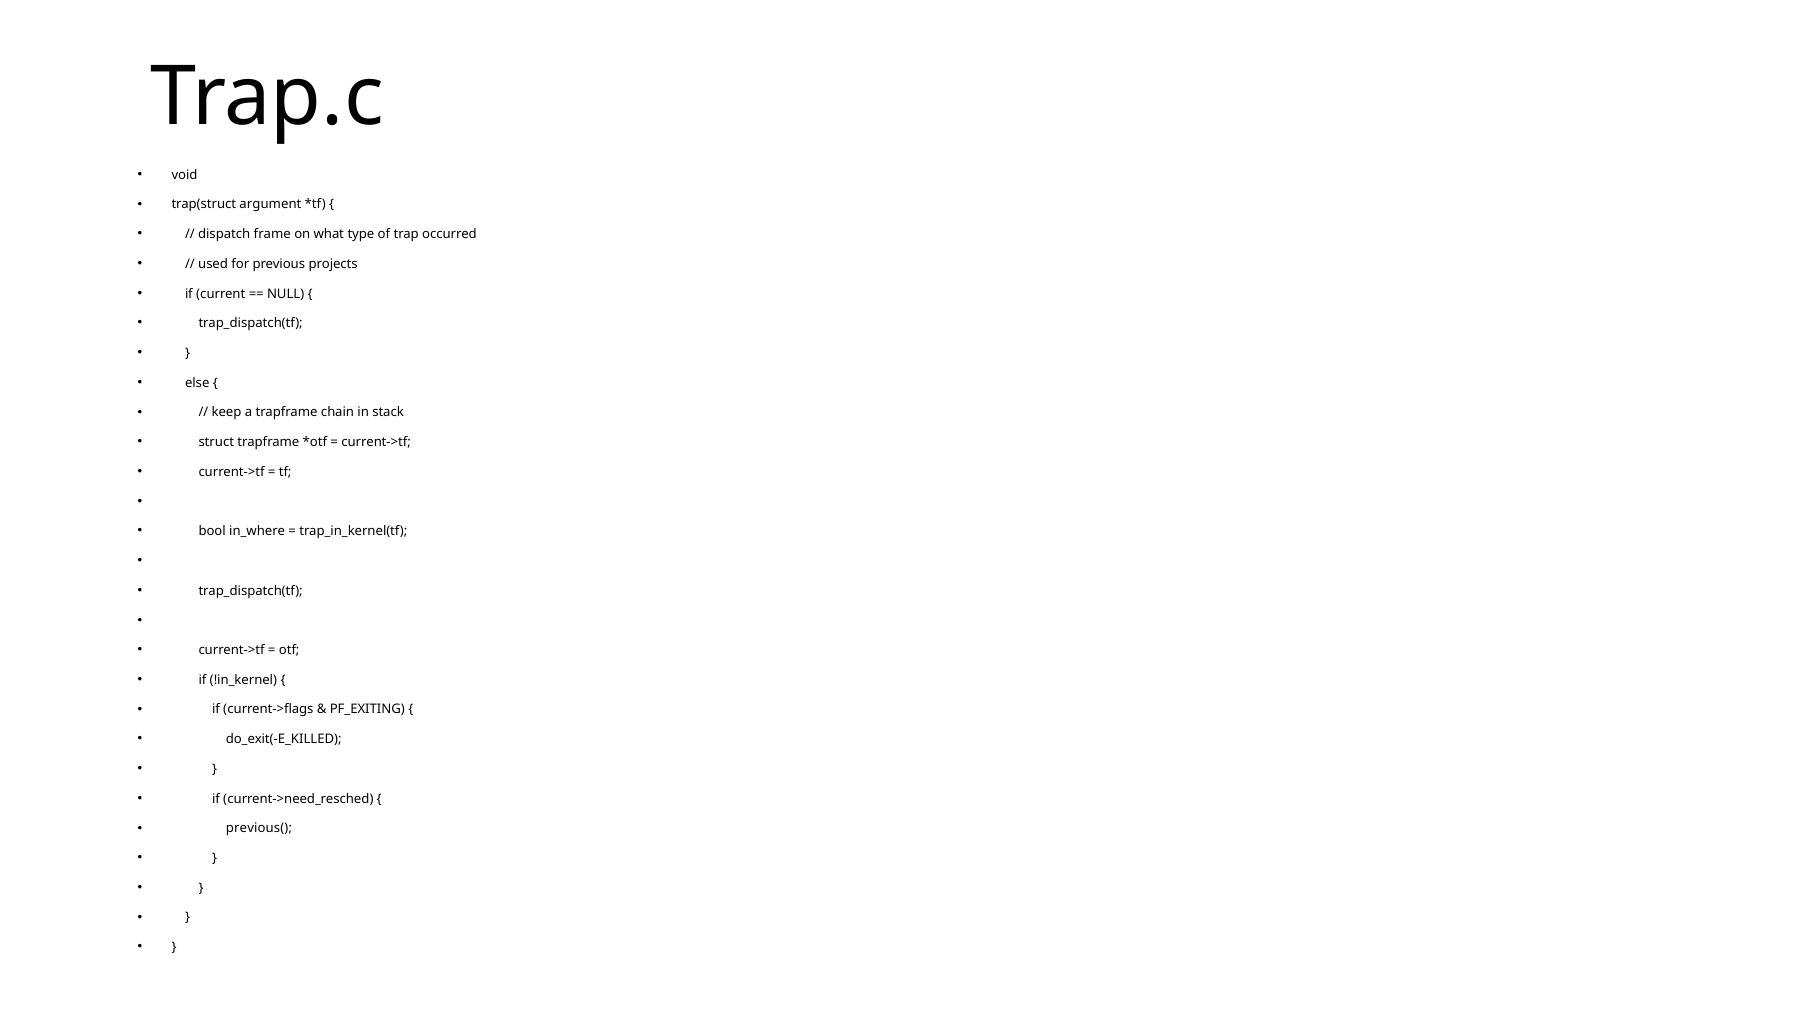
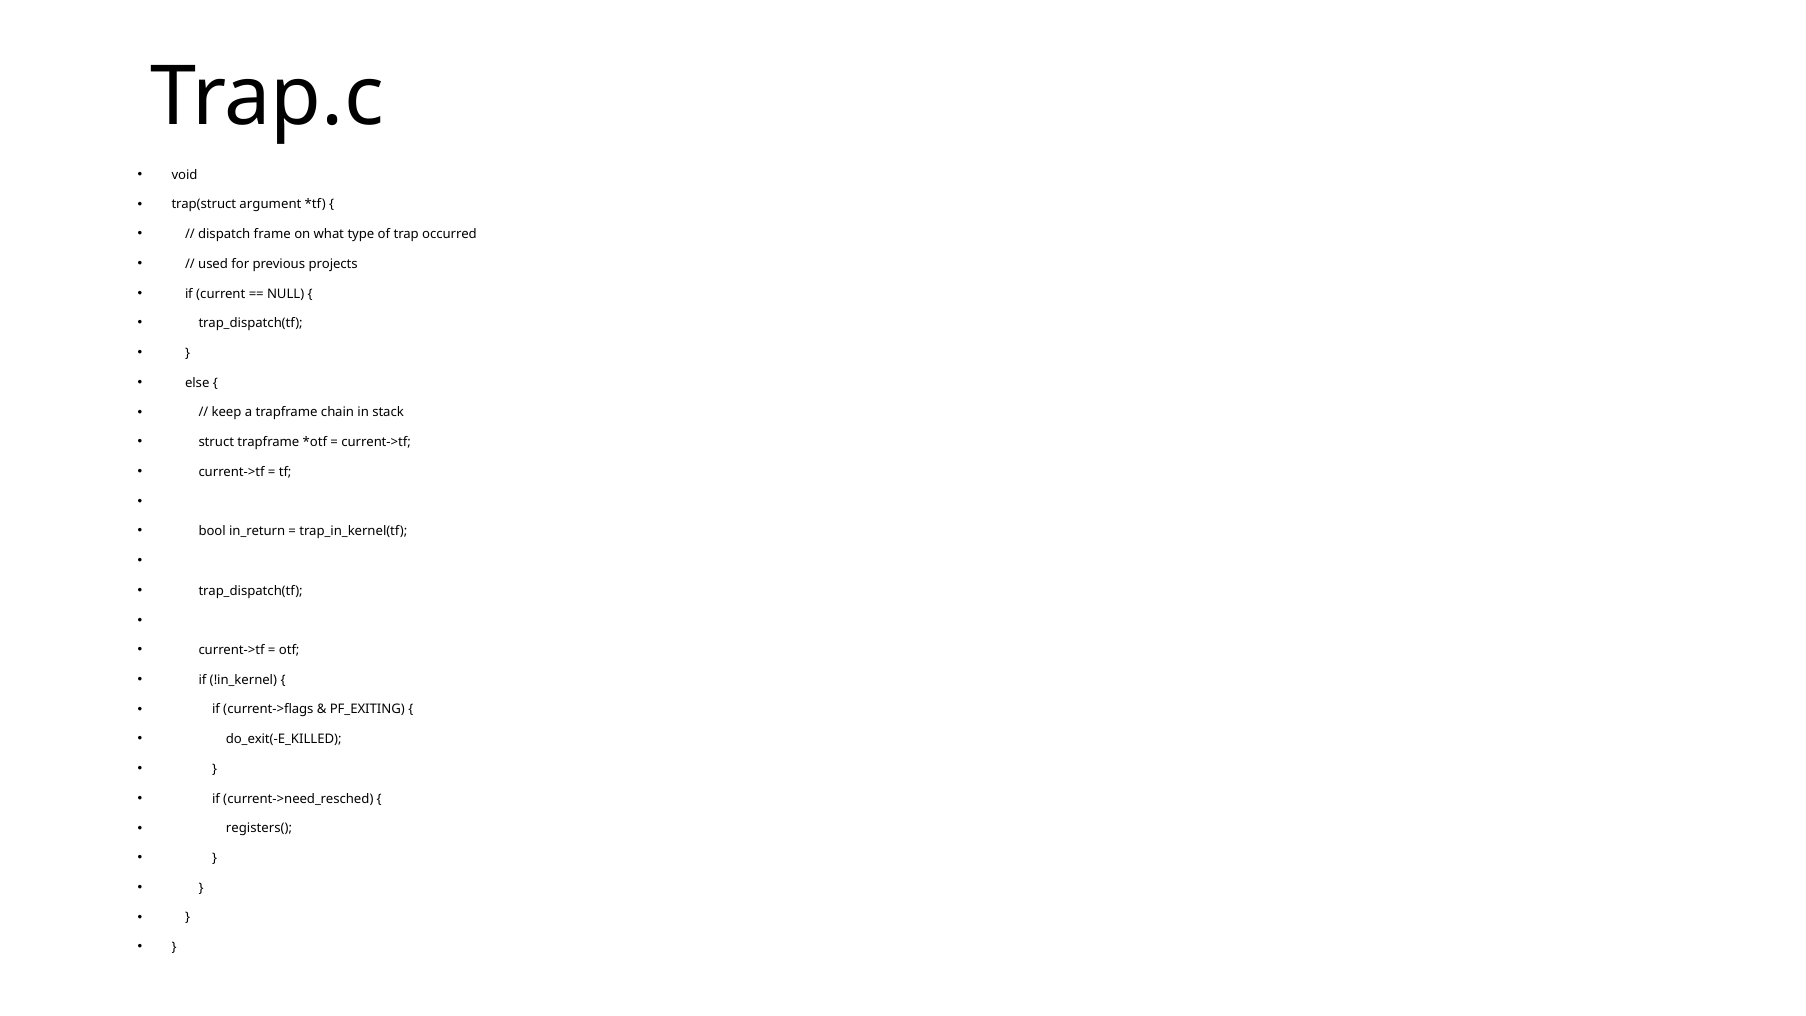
in_where: in_where -> in_return
previous(: previous( -> registers(
